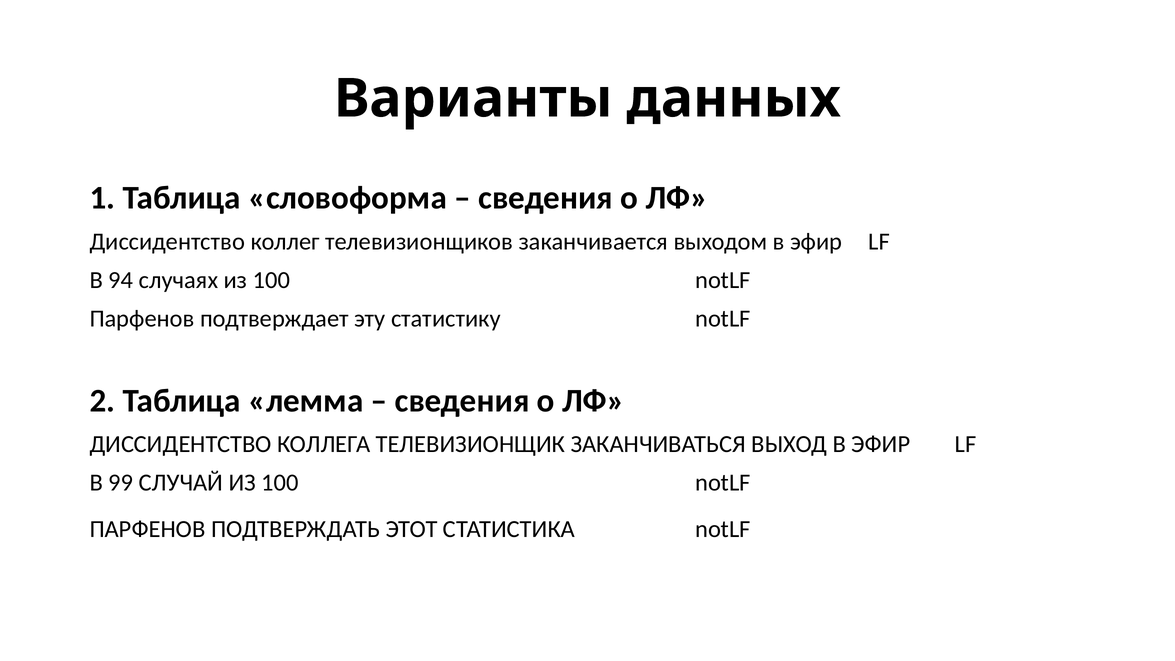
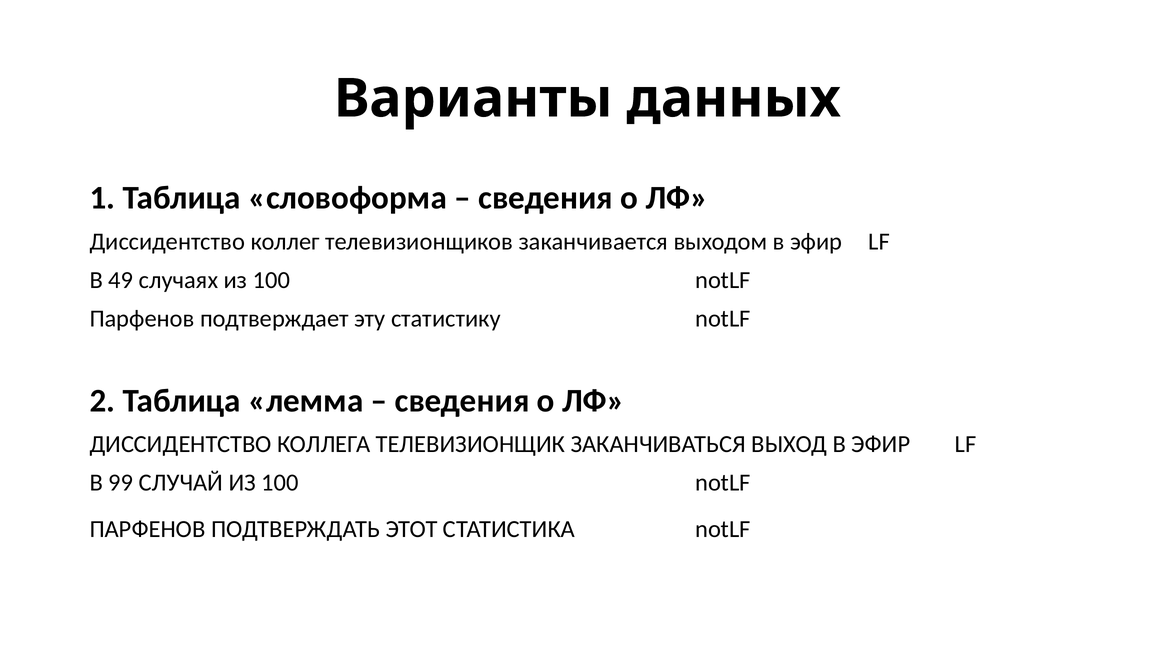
94: 94 -> 49
